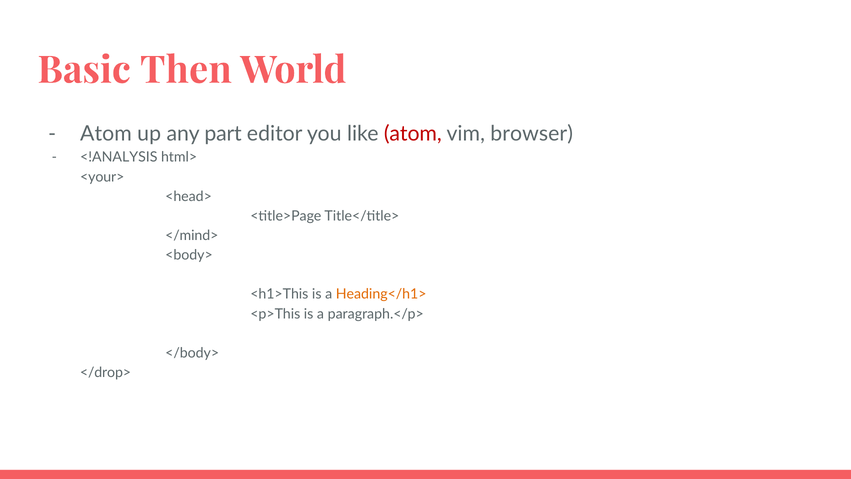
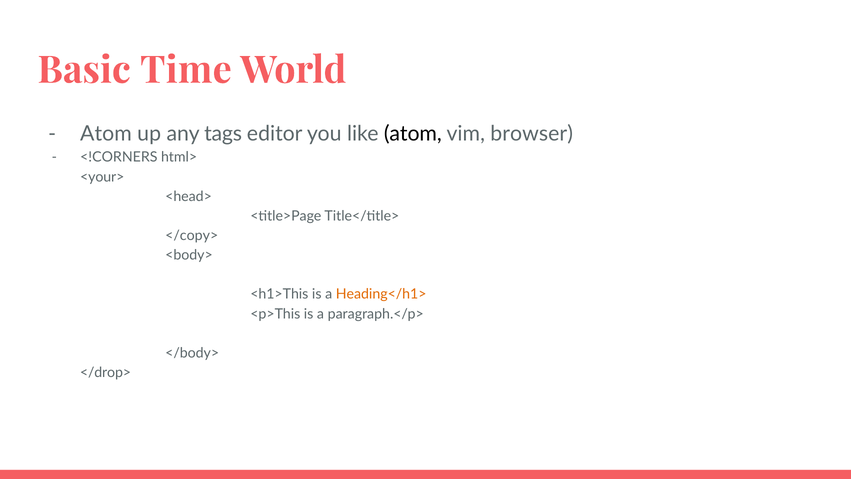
Then: Then -> Time
part: part -> tags
atom at (413, 134) colour: red -> black
<!ANALYSIS: <!ANALYSIS -> <!CORNERS
</mind>: </mind> -> </copy>
